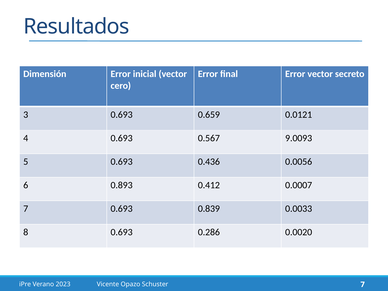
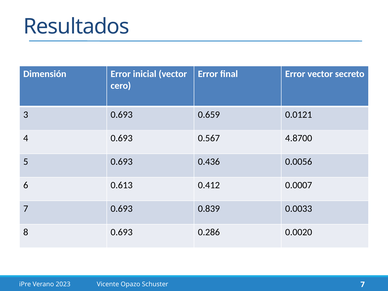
9.0093: 9.0093 -> 4.8700
0.893: 0.893 -> 0.613
